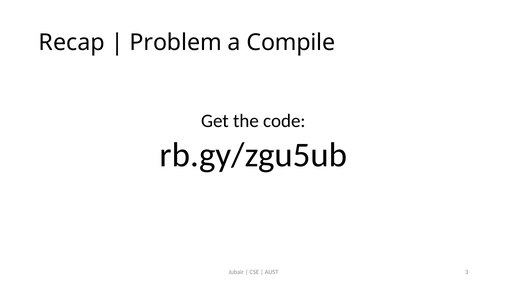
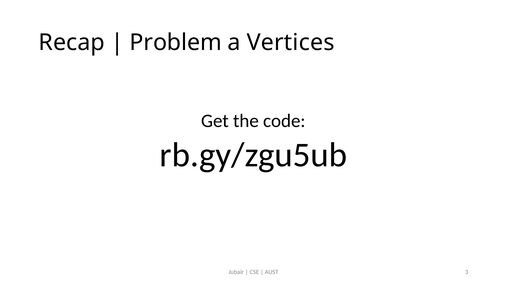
Compile: Compile -> Vertices
